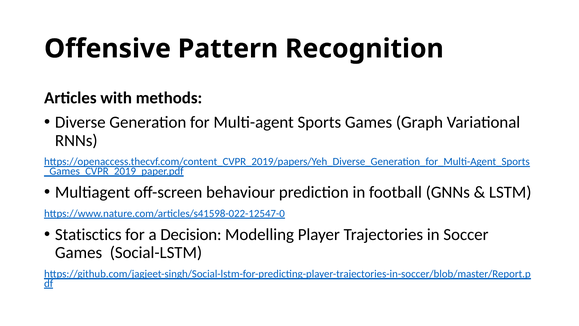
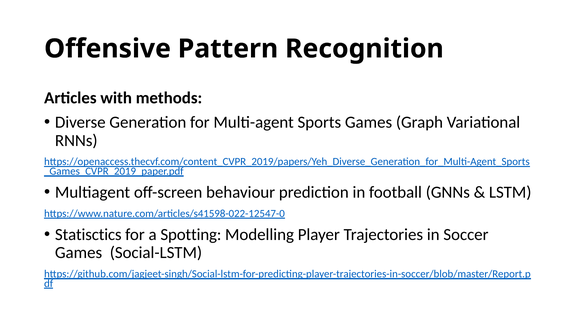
Decision: Decision -> Spotting
